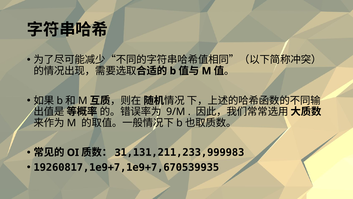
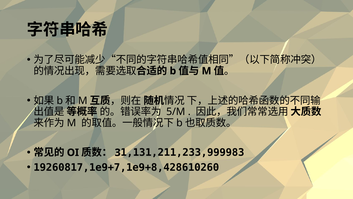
9/M: 9/M -> 5/M
19260817,1e9+7,1e9+7,670539935: 19260817,1e9+7,1e9+7,670539935 -> 19260817,1e9+7,1e9+8,428610260
